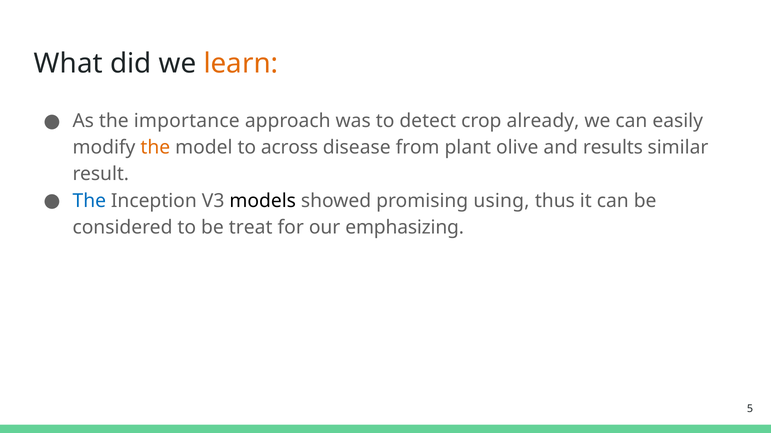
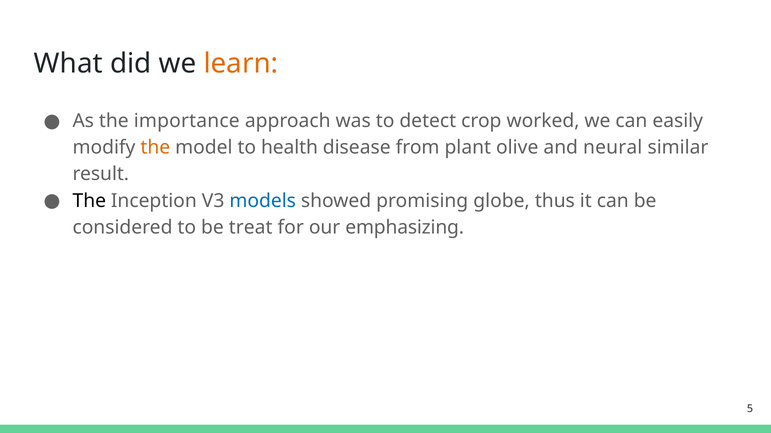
already: already -> worked
across: across -> health
results: results -> neural
The at (89, 201) colour: blue -> black
models colour: black -> blue
using: using -> globe
